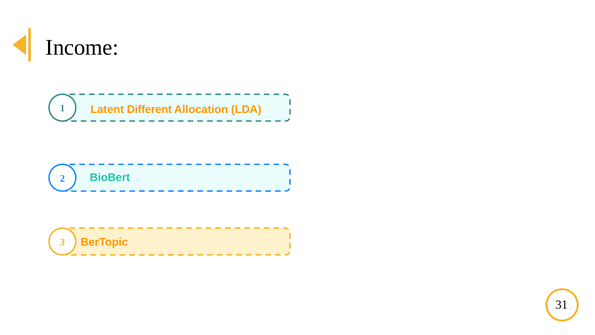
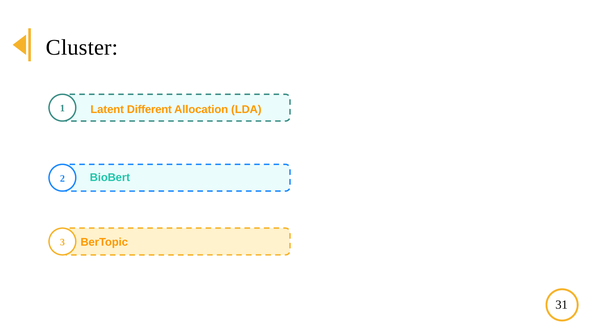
Income: Income -> Cluster
